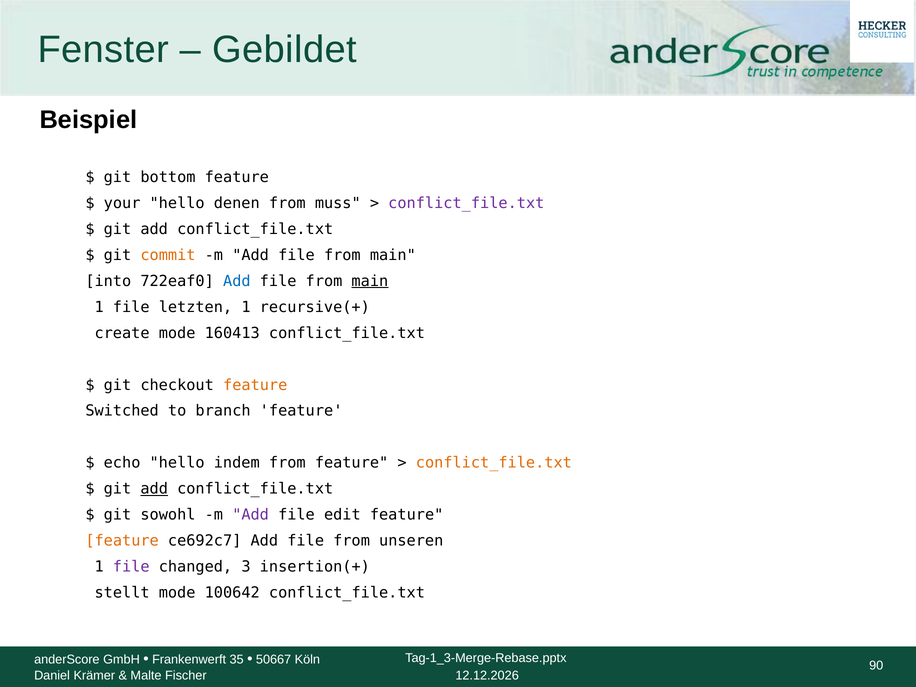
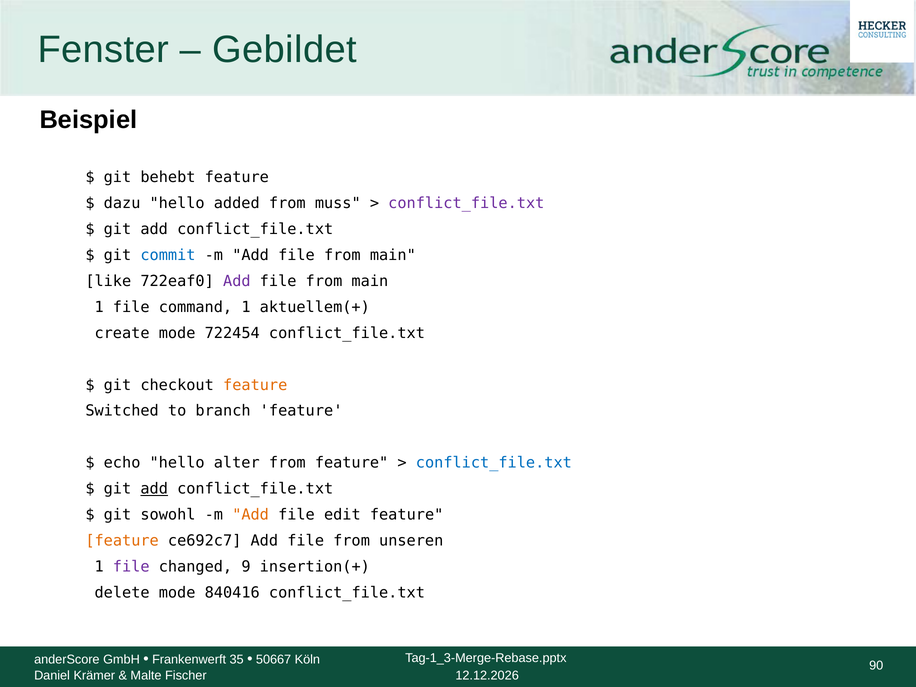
bottom: bottom -> behebt
your: your -> dazu
denen: denen -> added
commit colour: orange -> blue
into: into -> like
Add at (237, 281) colour: blue -> purple
main at (370, 281) underline: present -> none
letzten: letzten -> command
recursive(+: recursive(+ -> aktuellem(+
160413: 160413 -> 722454
indem: indem -> alter
conflict_file.txt at (494, 463) colour: orange -> blue
Add at (251, 515) colour: purple -> orange
3: 3 -> 9
stellt: stellt -> delete
100642: 100642 -> 840416
